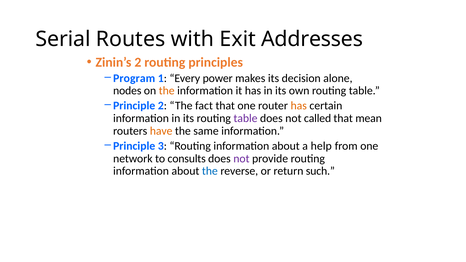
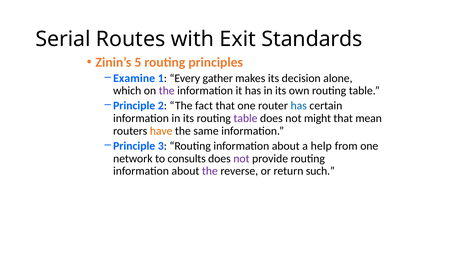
Addresses: Addresses -> Standards
Zinin’s 2: 2 -> 5
Program: Program -> Examine
power: power -> gather
nodes: nodes -> which
the at (167, 91) colour: orange -> purple
has at (299, 106) colour: orange -> blue
called: called -> might
the at (210, 171) colour: blue -> purple
